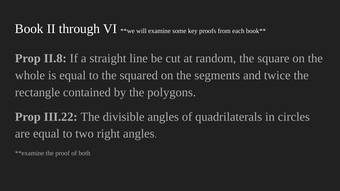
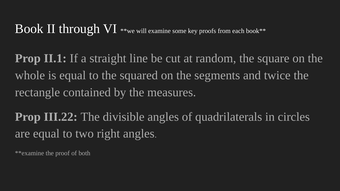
II.8: II.8 -> II.1
polygons: polygons -> measures
